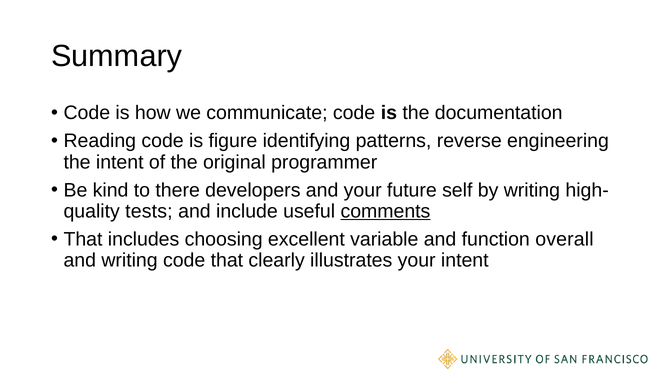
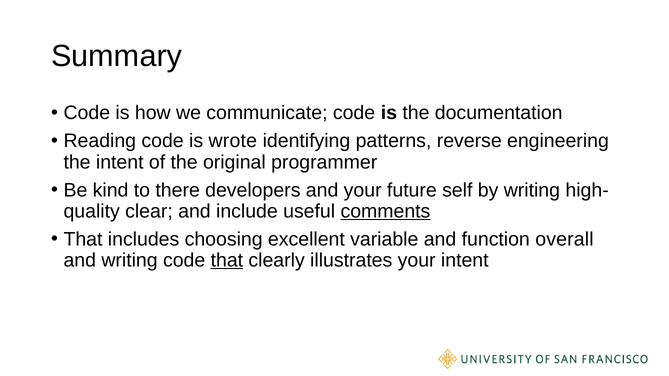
figure: figure -> wrote
tests: tests -> clear
that at (227, 260) underline: none -> present
